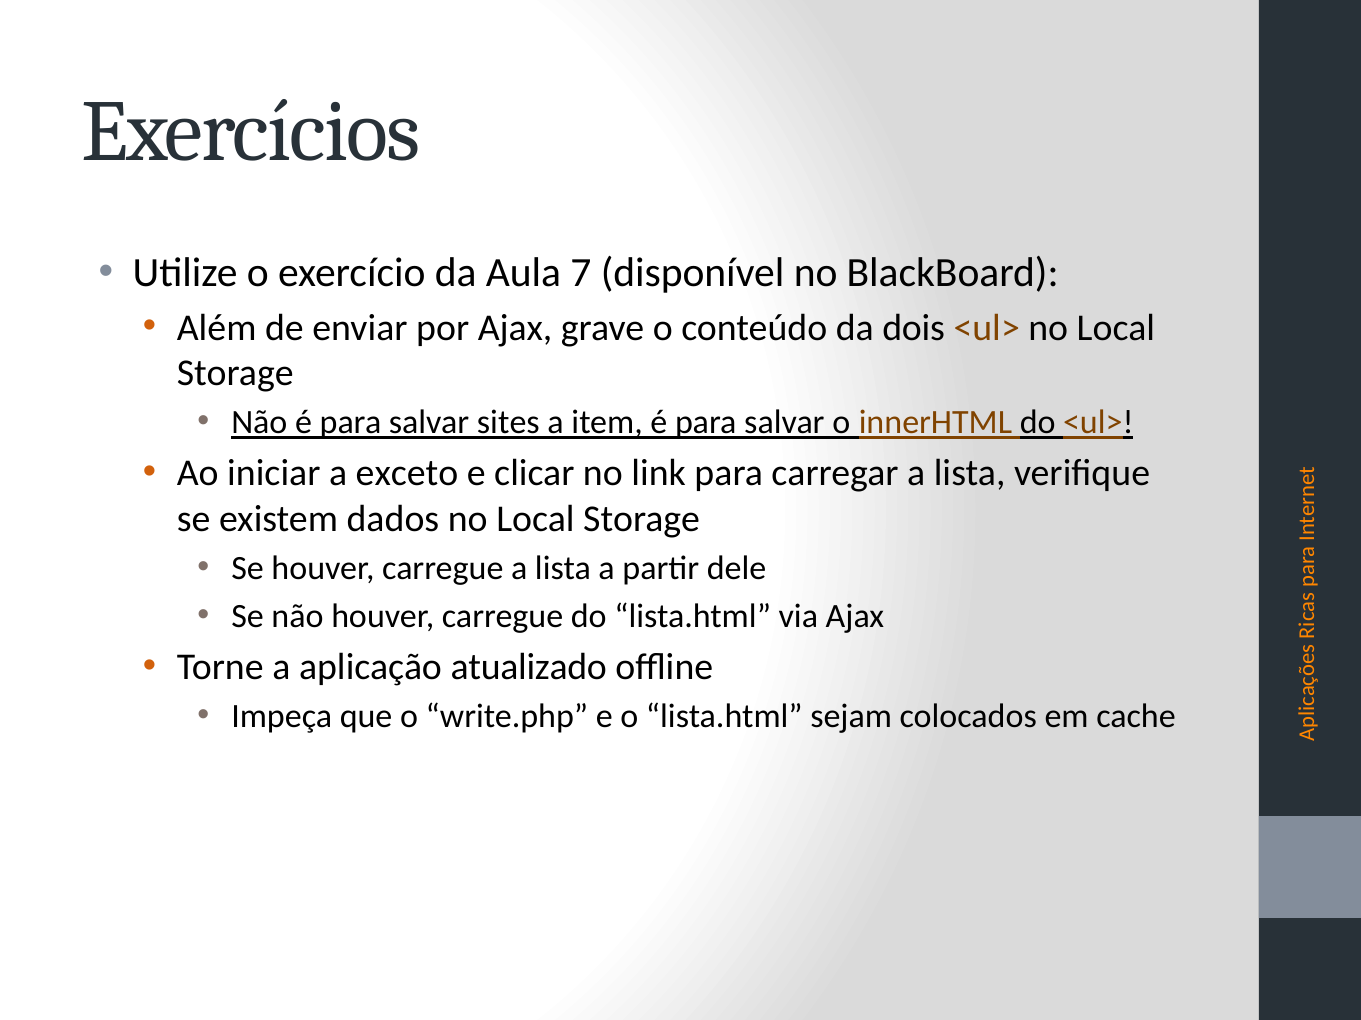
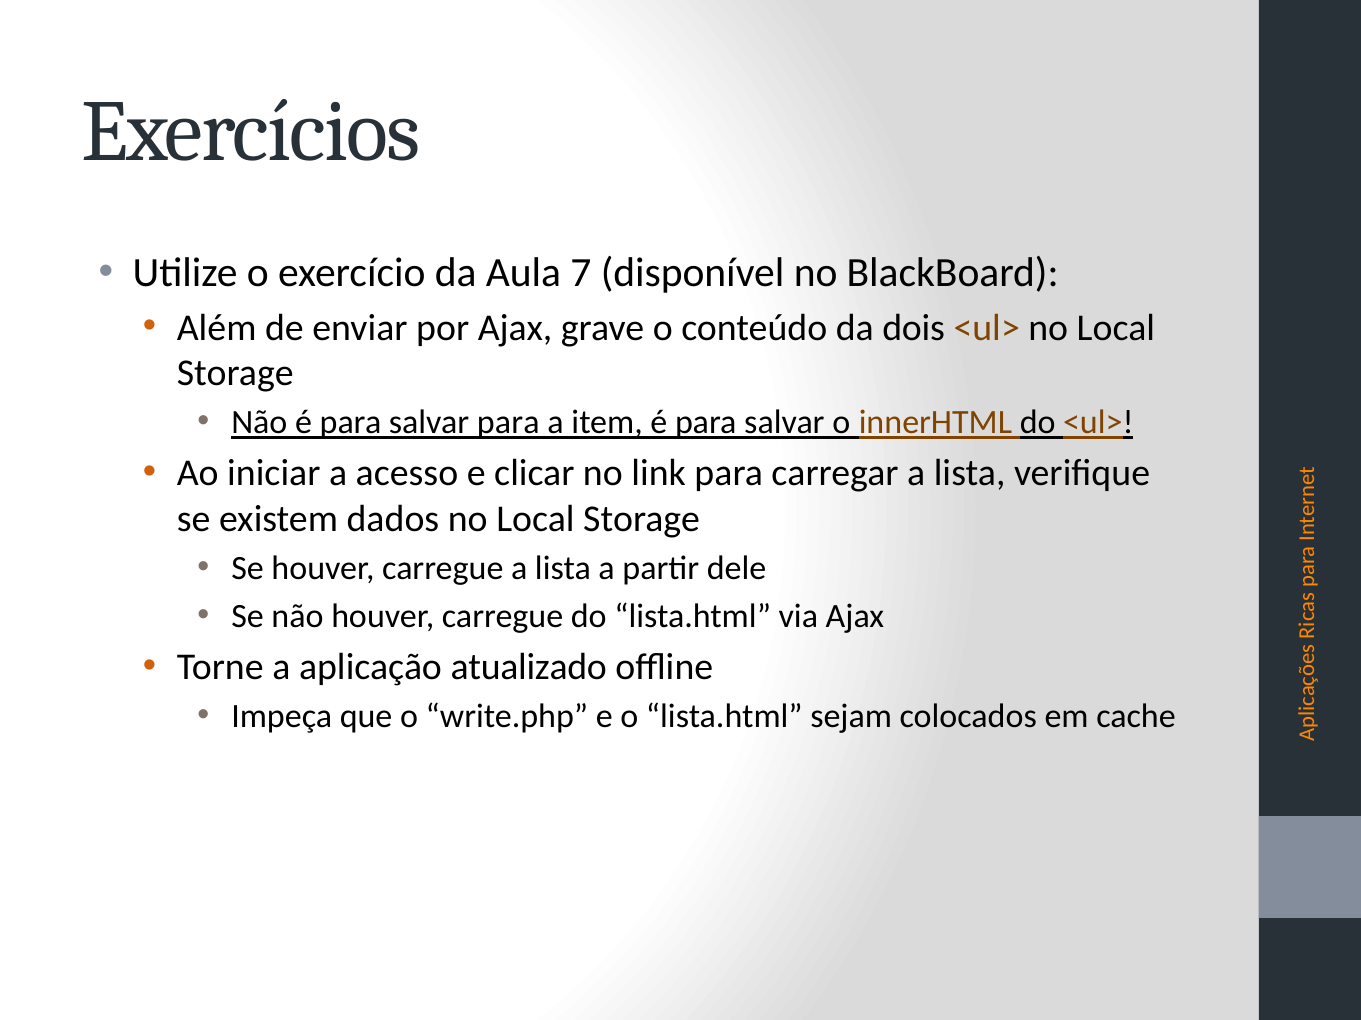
salvar sites: sites -> para
exceto: exceto -> acesso
